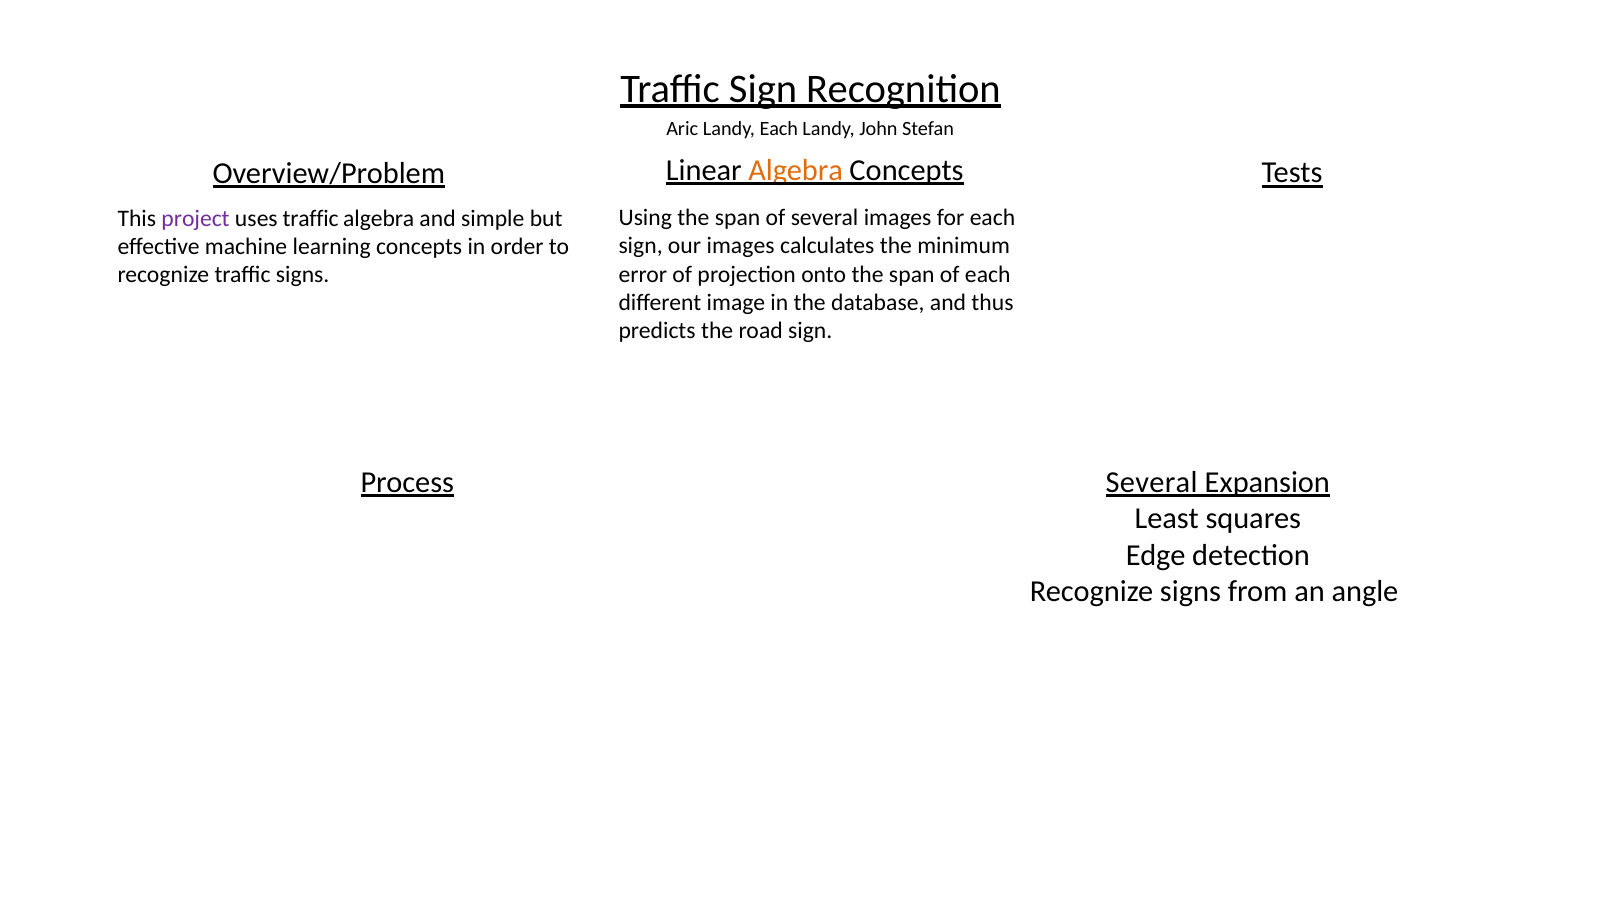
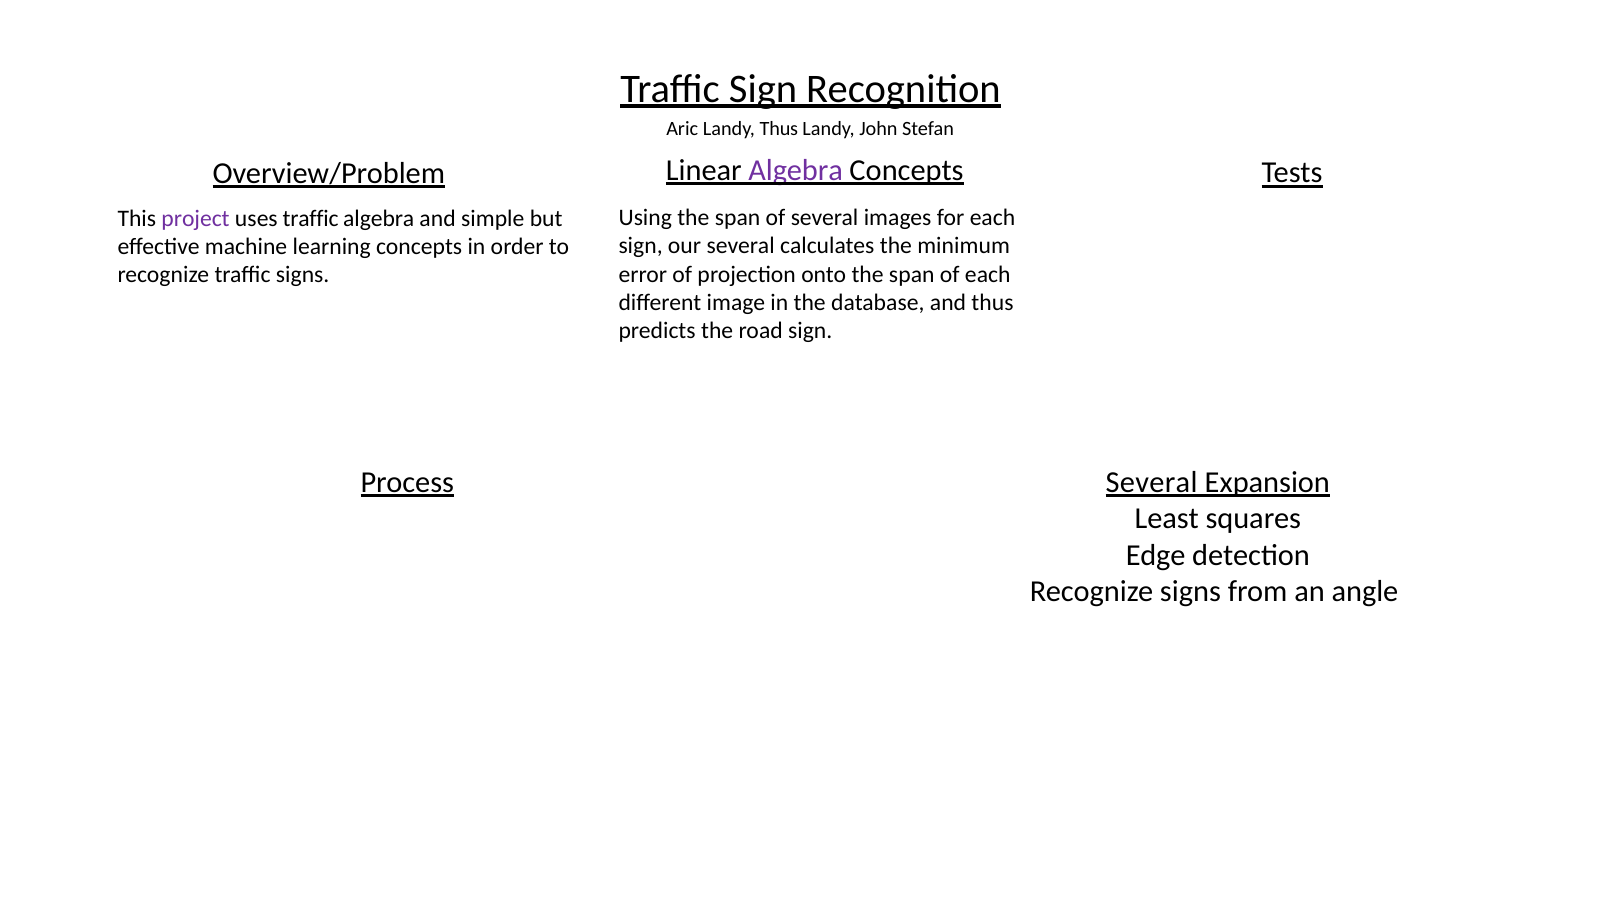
Landy Each: Each -> Thus
Algebra at (796, 170) colour: orange -> purple
our images: images -> several
